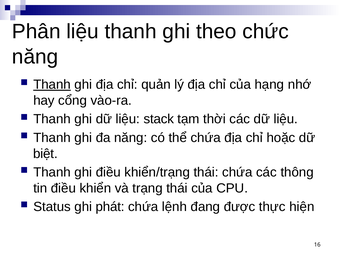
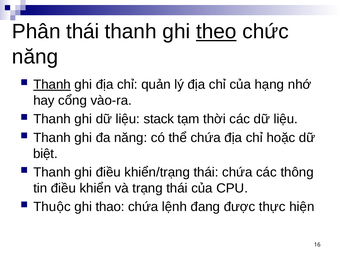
Phân liệu: liệu -> thái
theo underline: none -> present
Status: Status -> Thuộc
phát: phát -> thao
